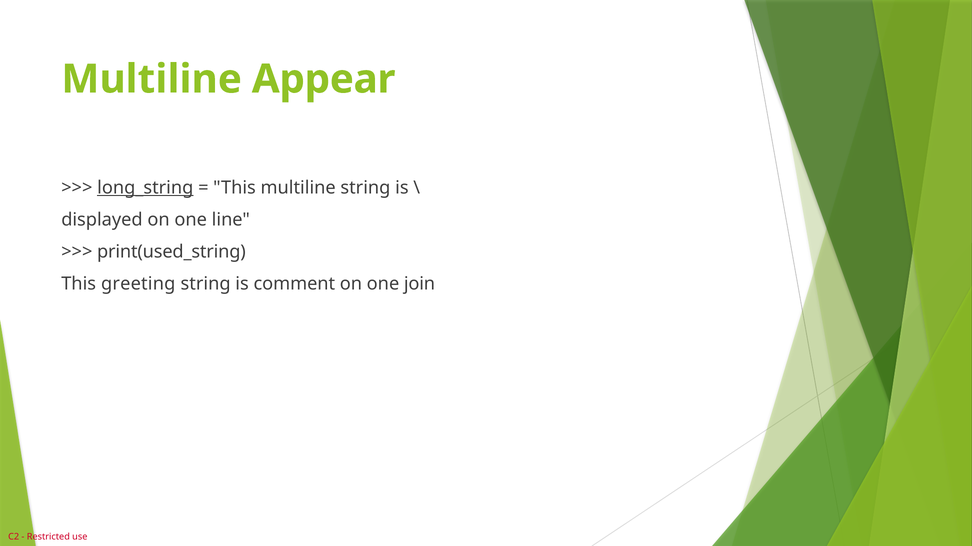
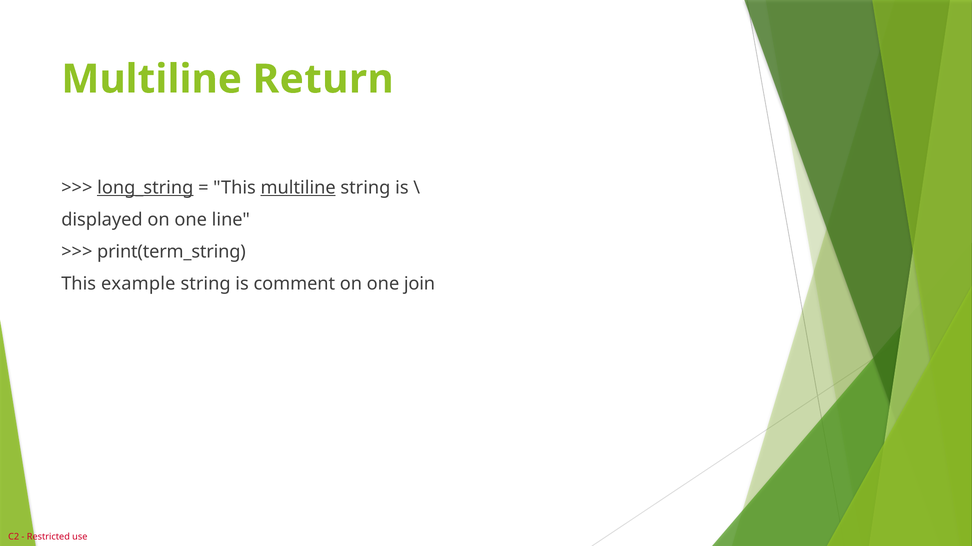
Appear: Appear -> Return
multiline at (298, 188) underline: none -> present
print(used_string: print(used_string -> print(term_string
greeting: greeting -> example
